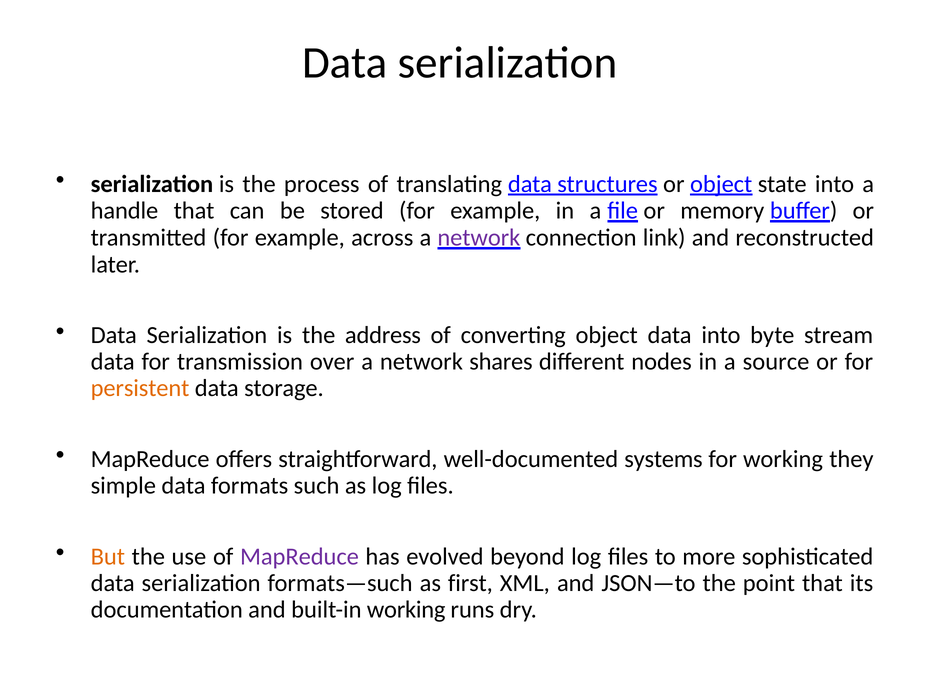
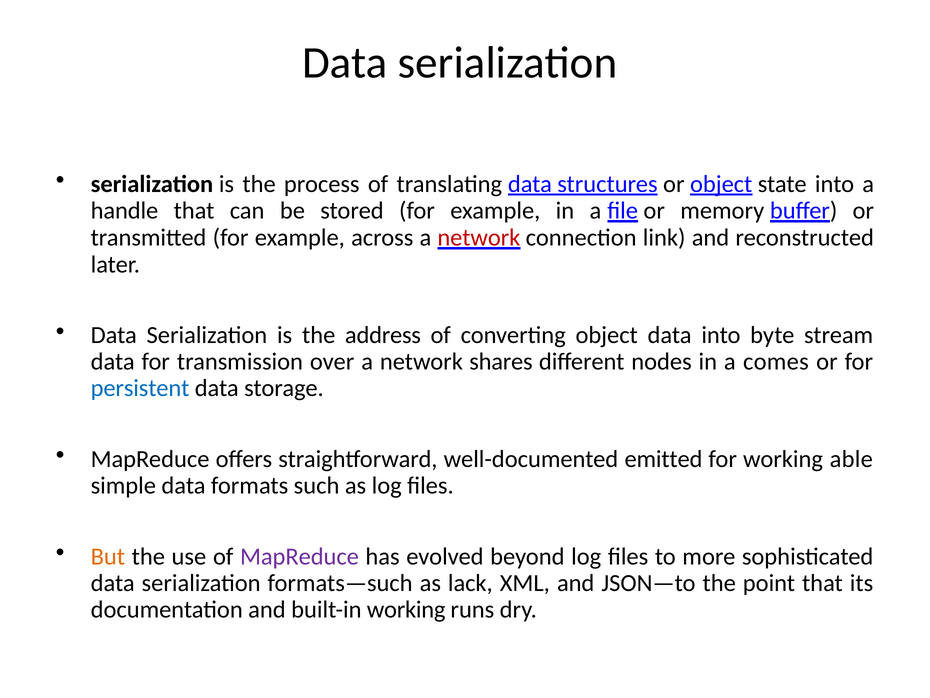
network at (479, 237) colour: purple -> red
source: source -> comes
persistent colour: orange -> blue
systems: systems -> emitted
they: they -> able
first: first -> lack
